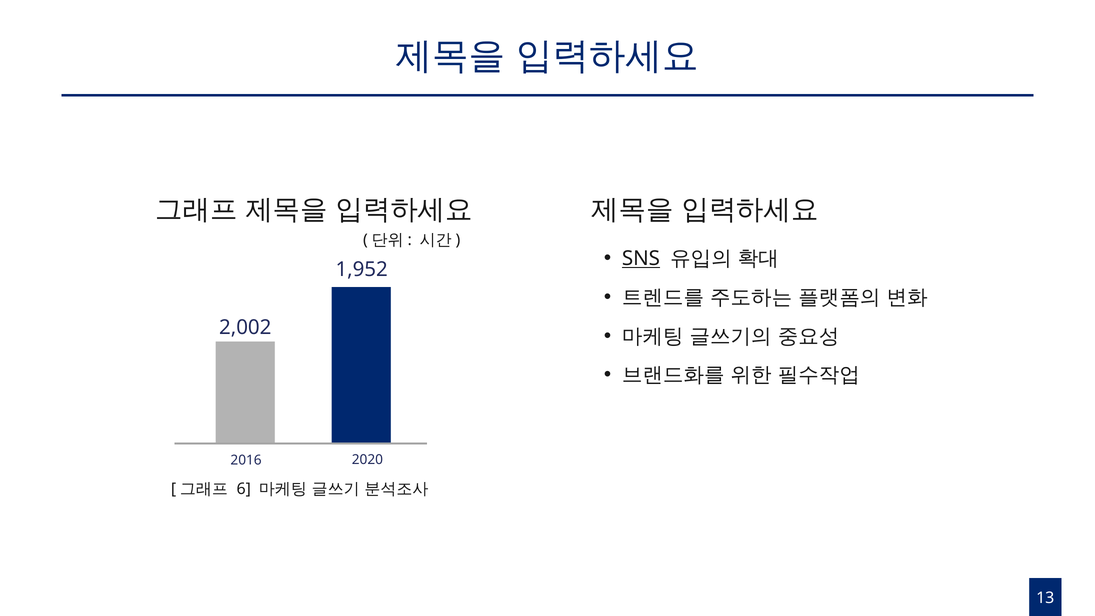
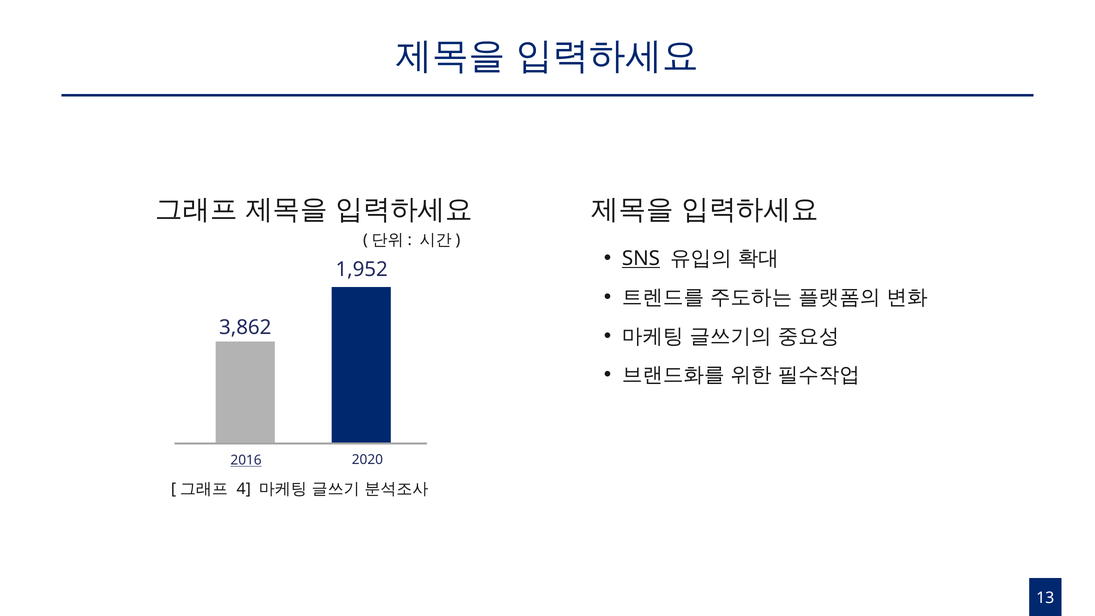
2,002: 2,002 -> 3,862
2016 underline: none -> present
6: 6 -> 4
